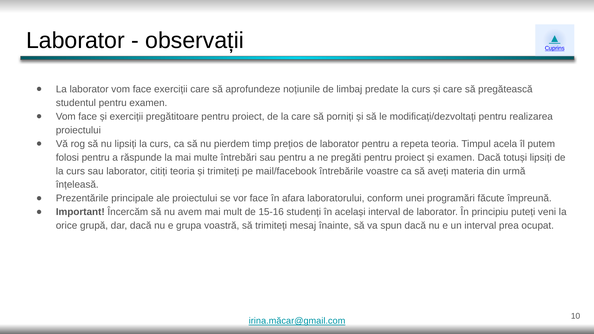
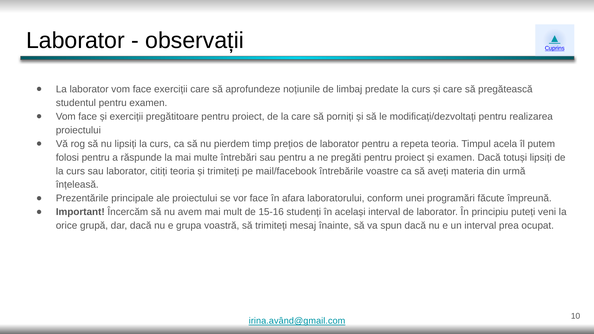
irina.măcar@gmail.com: irina.măcar@gmail.com -> irina.având@gmail.com
